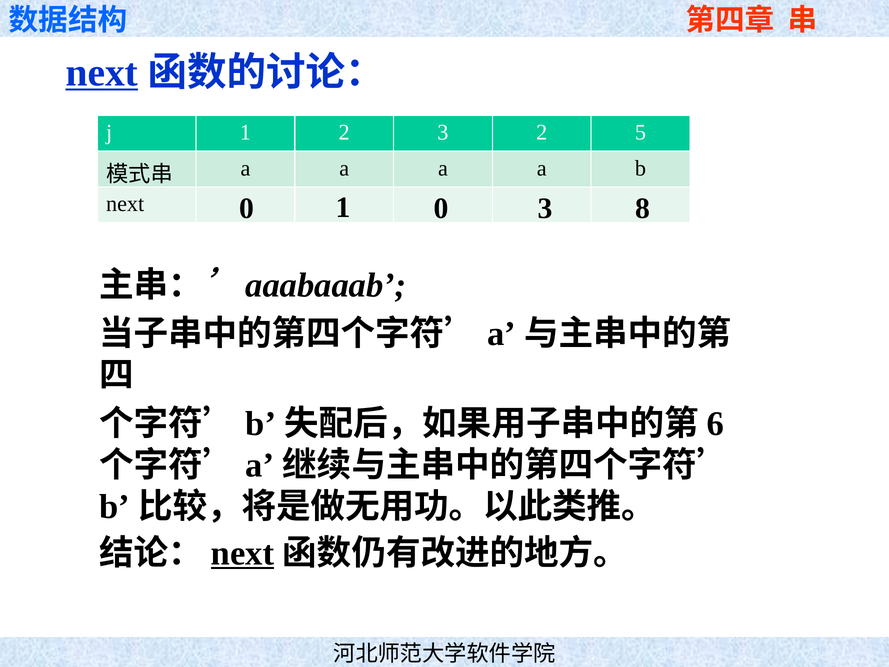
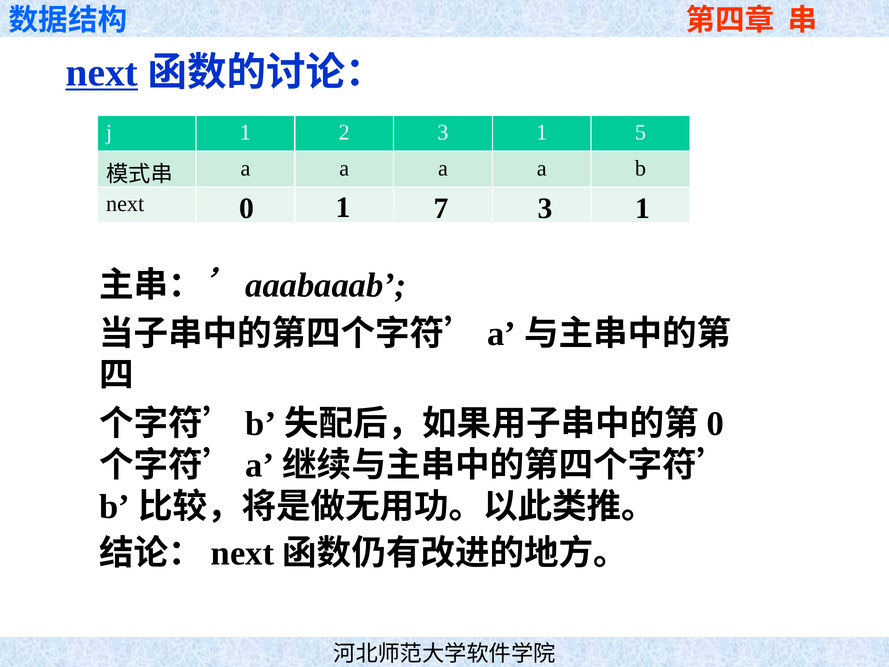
2 3 2: 2 -> 1
1 0: 0 -> 7
8 at (643, 208): 8 -> 1
6 at (716, 424): 6 -> 0
next at (243, 553) underline: present -> none
